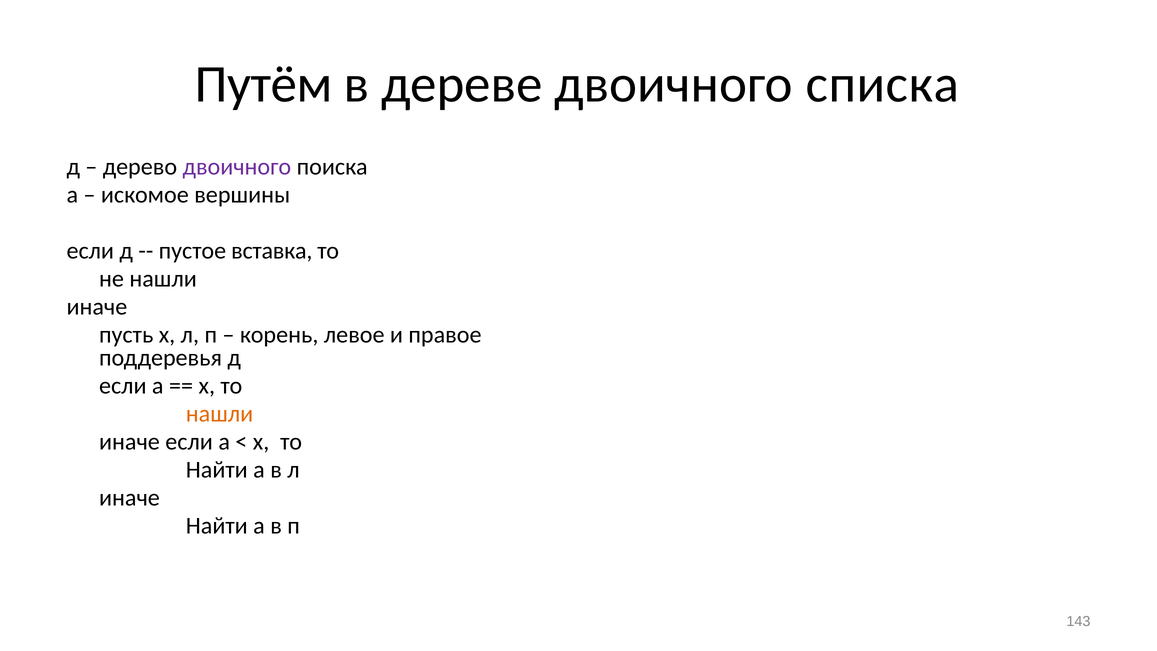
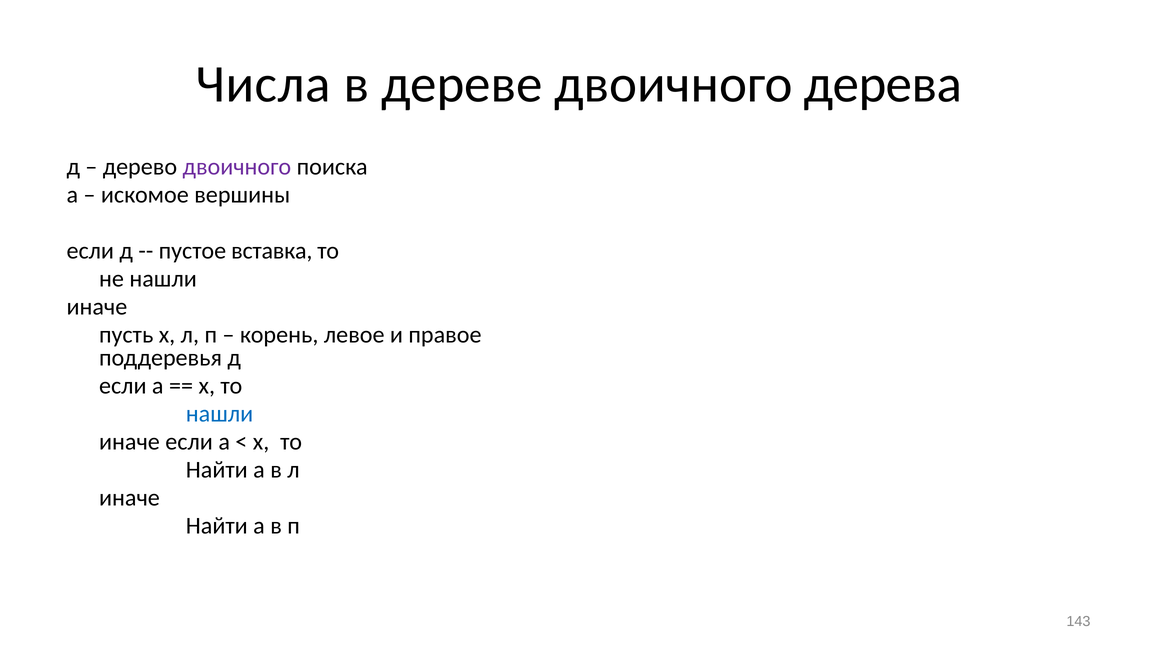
Путём: Путём -> Числа
списка: списка -> дерева
нашли at (220, 414) colour: orange -> blue
